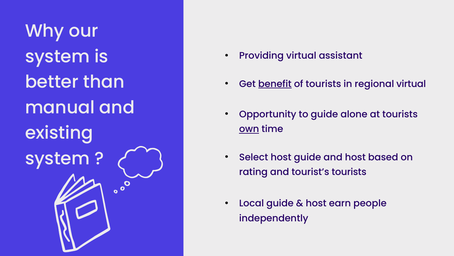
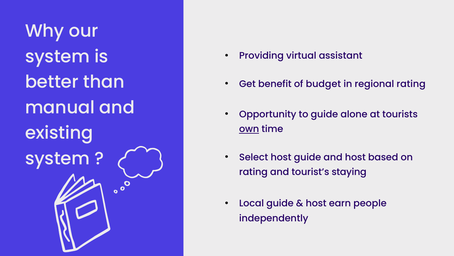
benefit underline: present -> none
of tourists: tourists -> budget
regional virtual: virtual -> rating
tourist’s tourists: tourists -> staying
